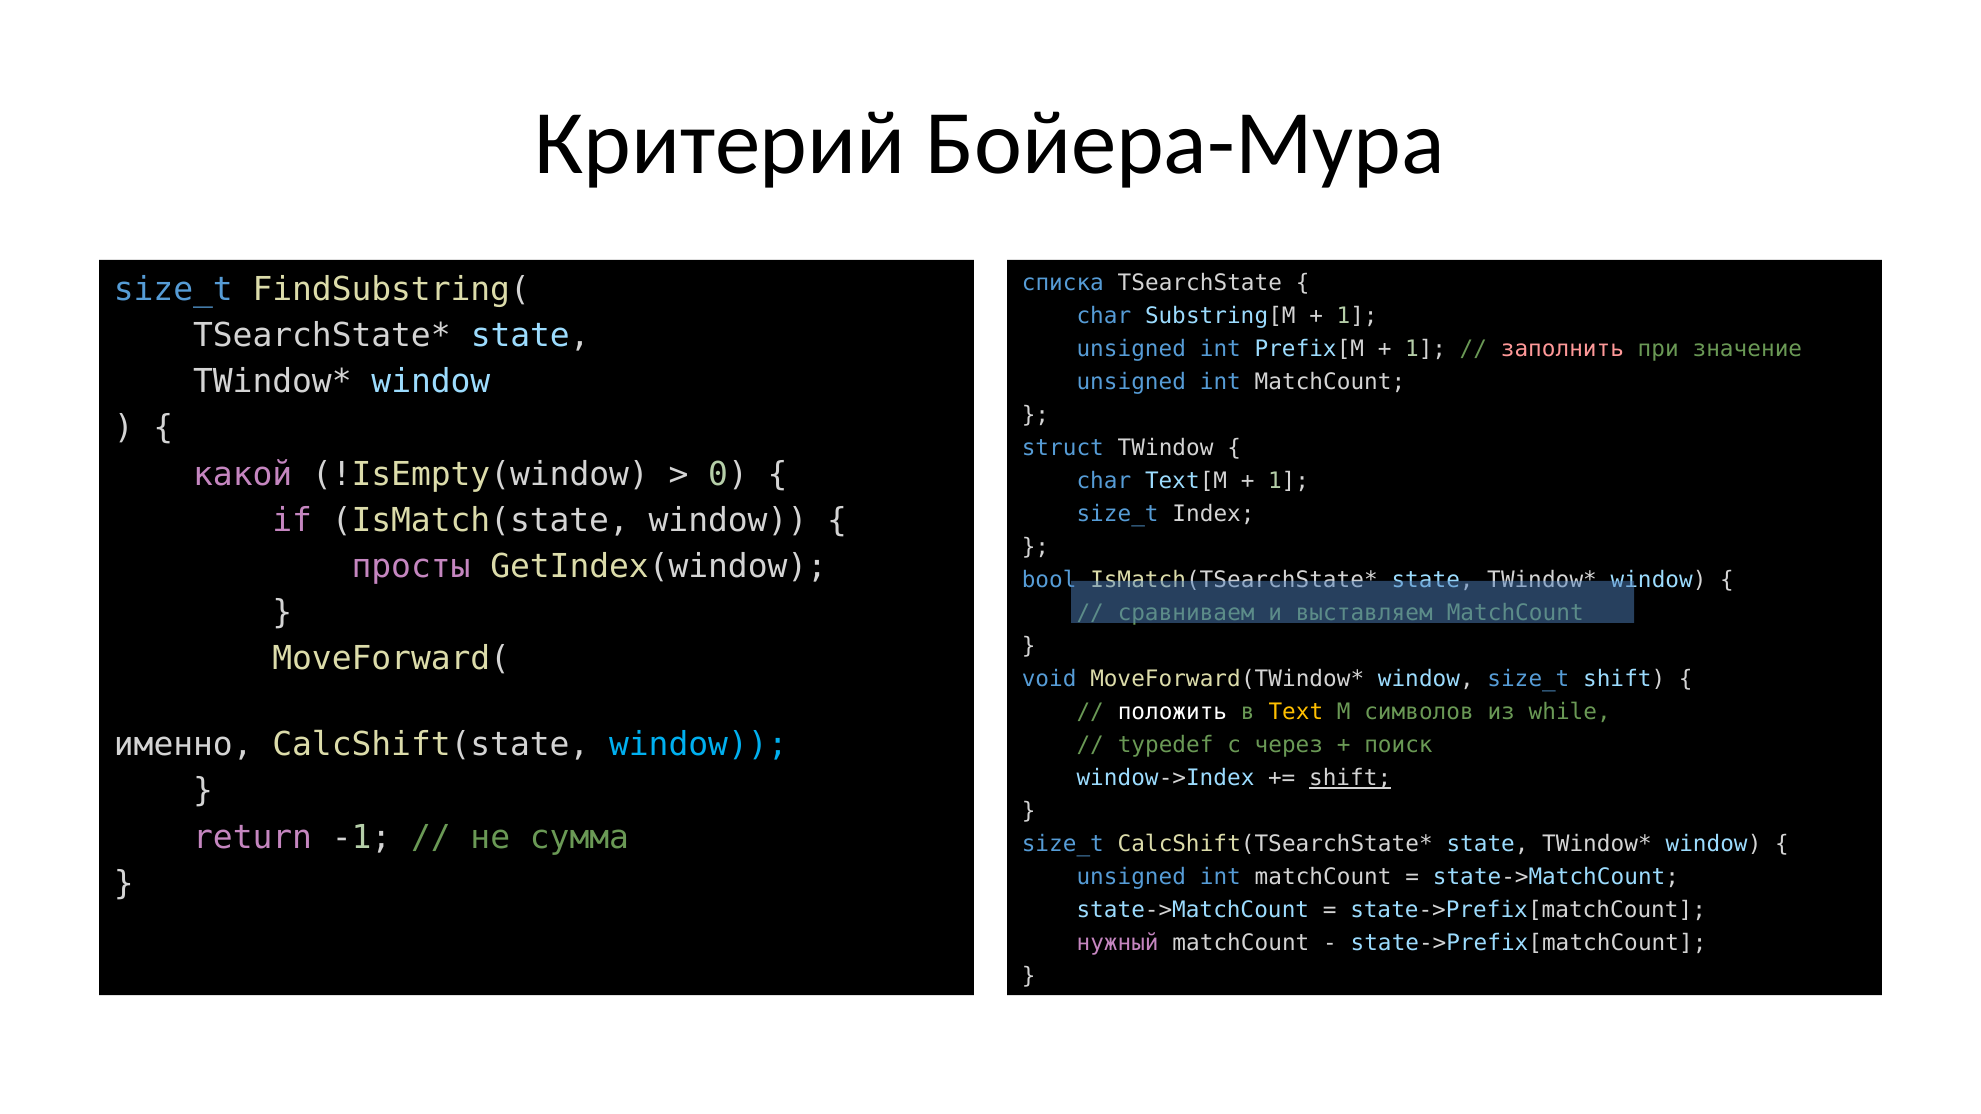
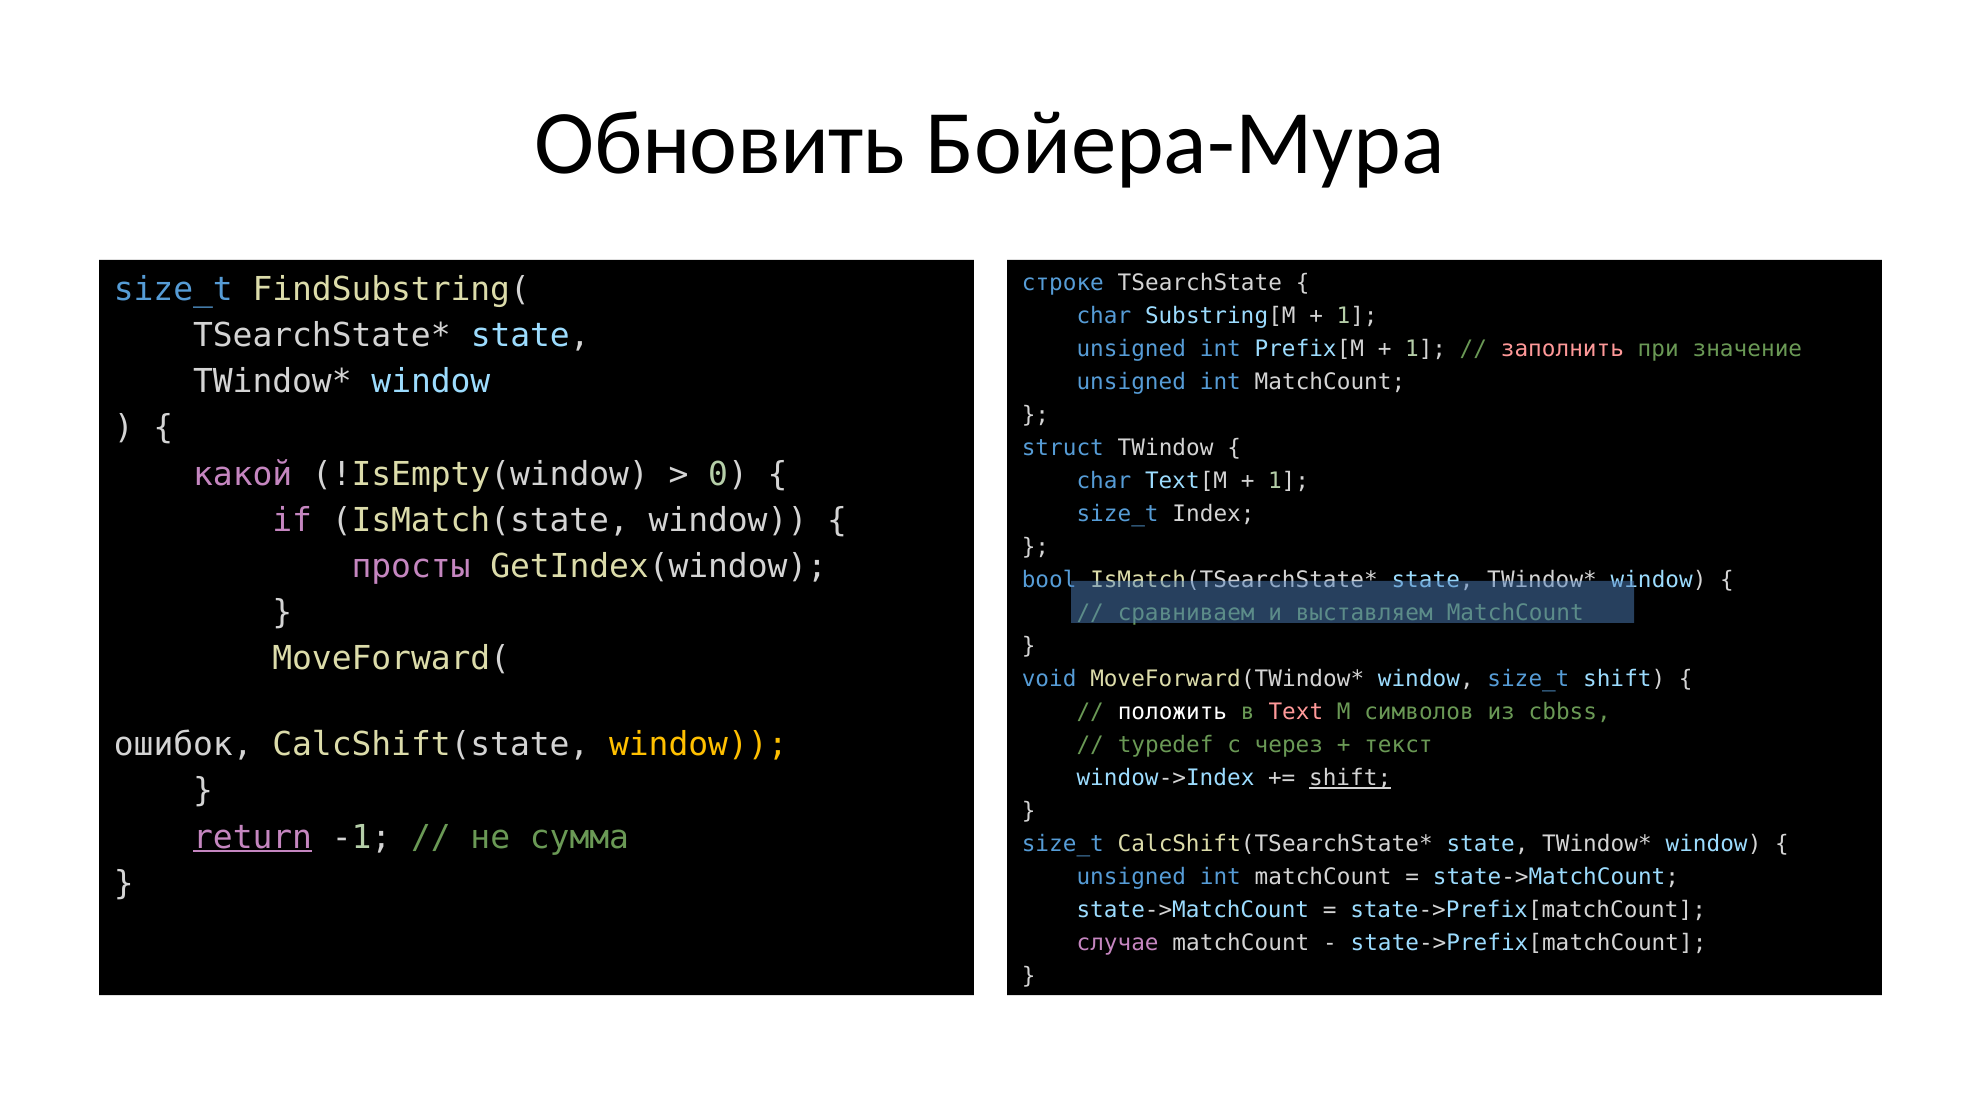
Критерий: Критерий -> Обновить
списка: списка -> строке
Text colour: yellow -> pink
while: while -> cbbss
именно: именно -> ошибок
window at (698, 745) colour: light blue -> yellow
поиск: поиск -> текст
return underline: none -> present
нужный: нужный -> случае
